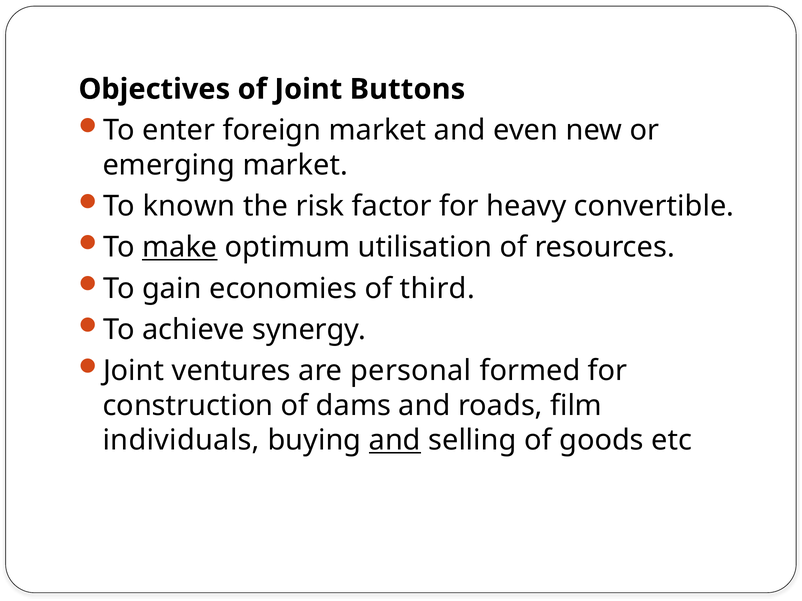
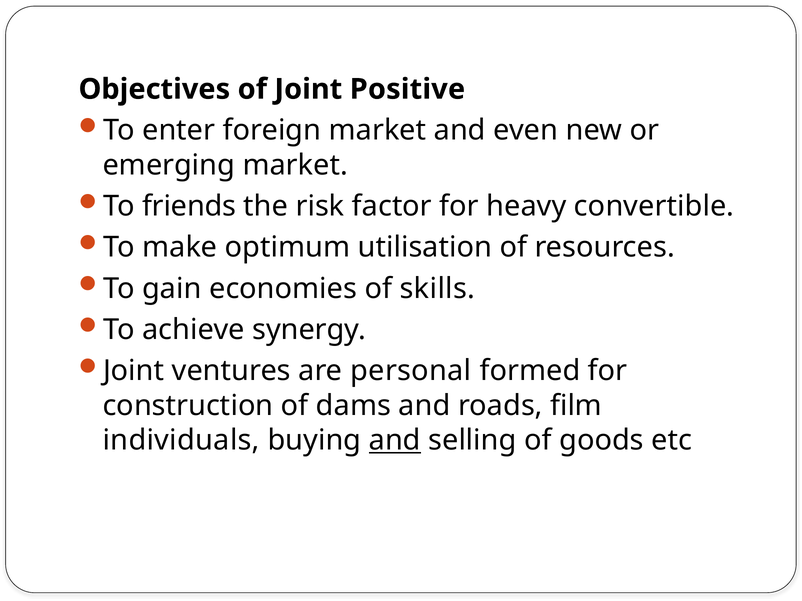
Buttons: Buttons -> Positive
known: known -> friends
make underline: present -> none
third: third -> skills
